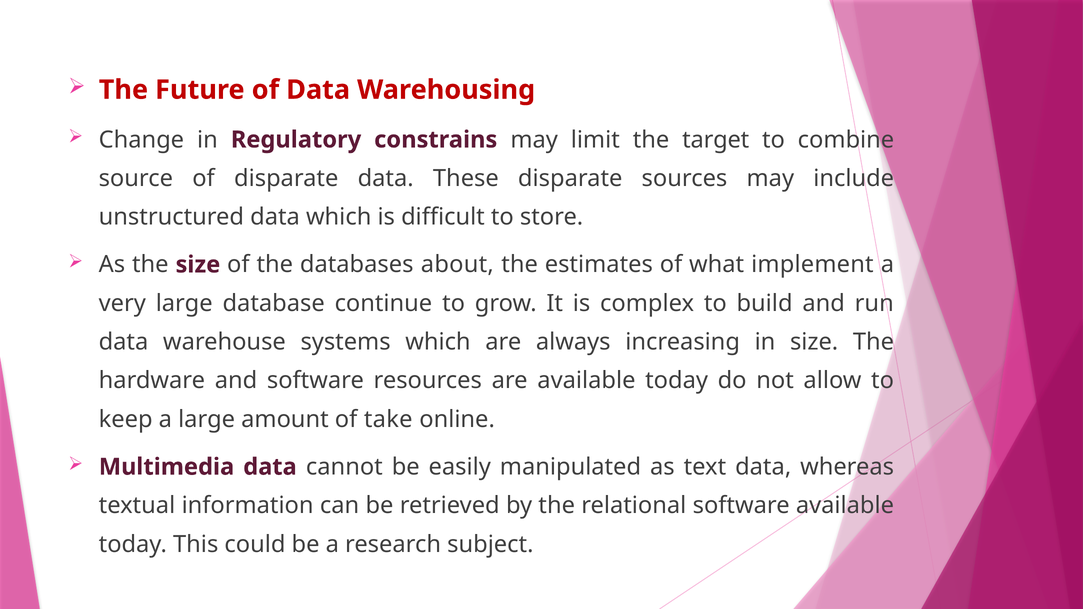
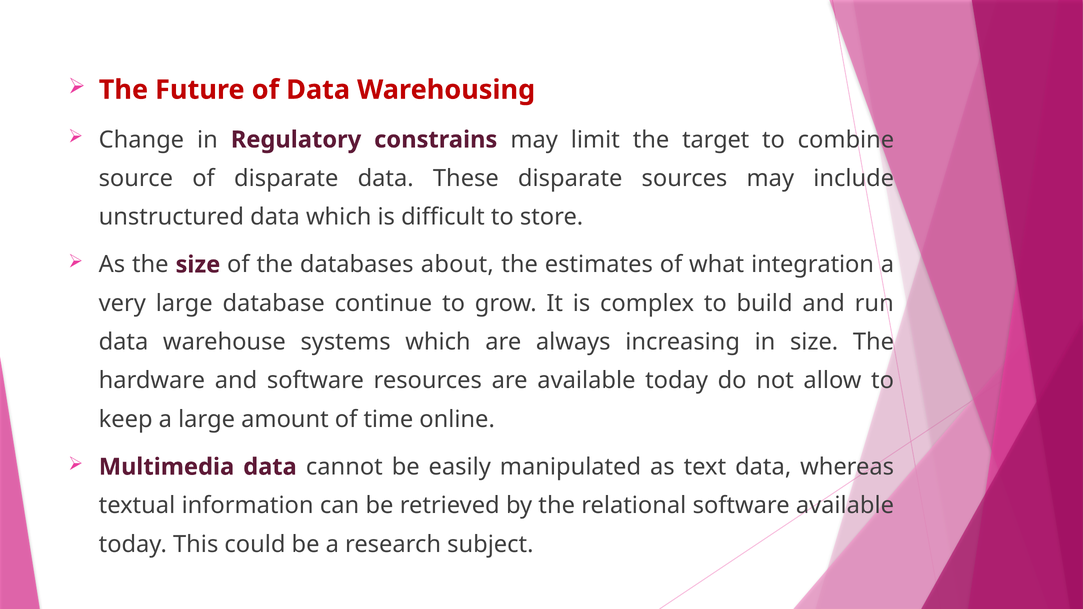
implement: implement -> integration
take: take -> time
